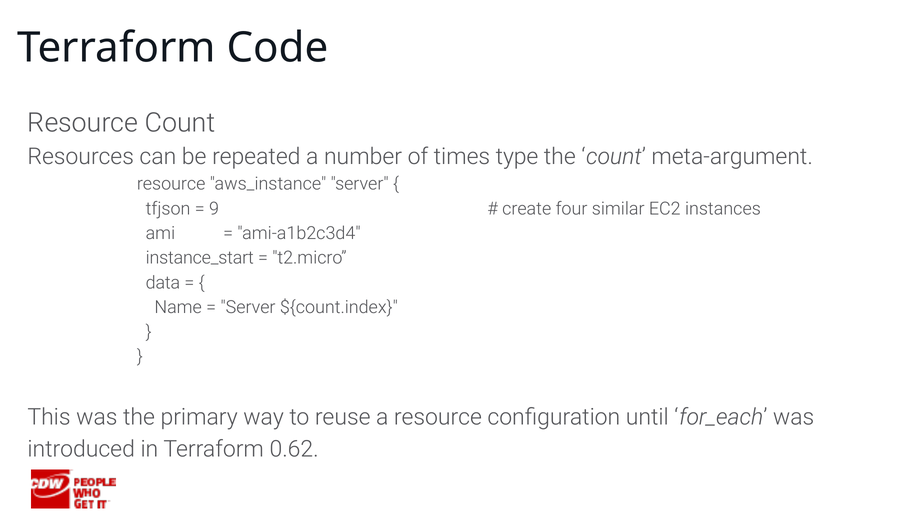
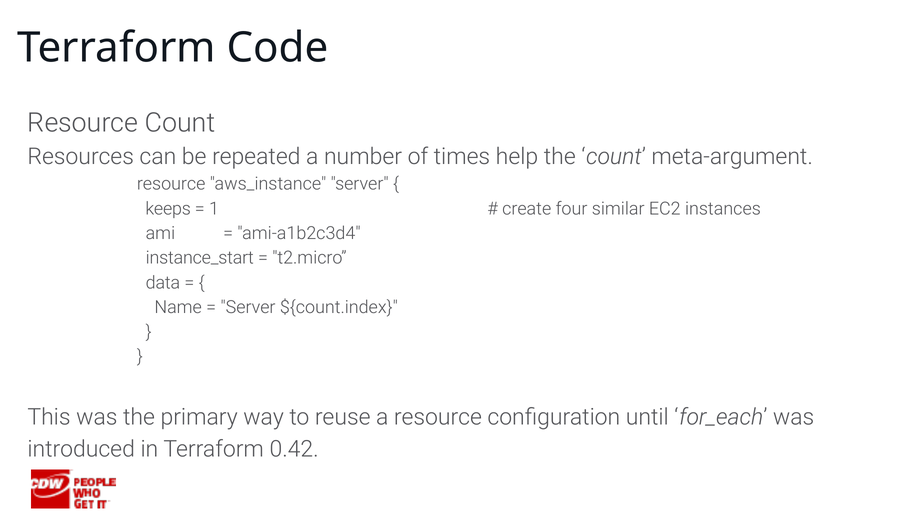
type: type -> help
tfjson: tfjson -> keeps
9: 9 -> 1
0.62: 0.62 -> 0.42
